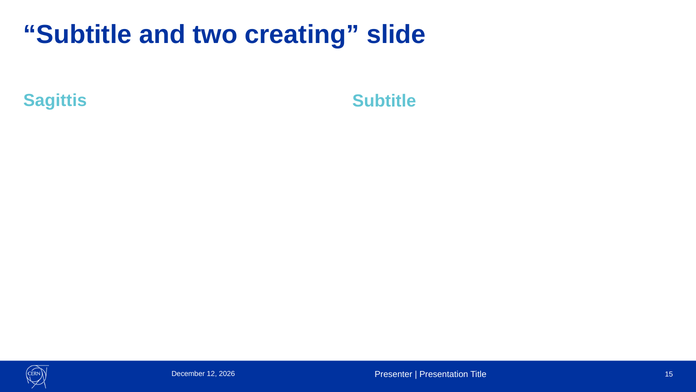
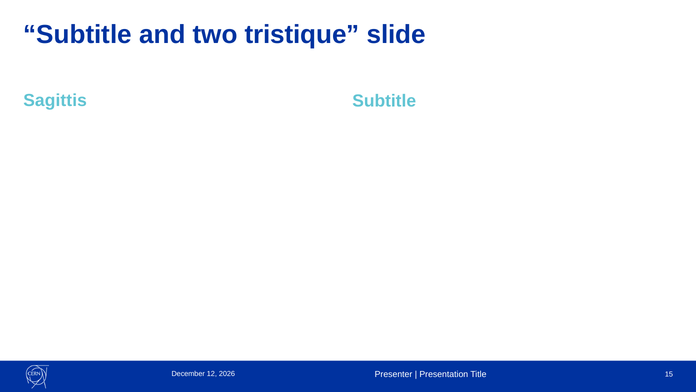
creating: creating -> tristique
